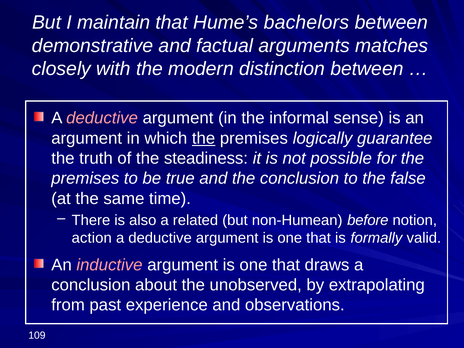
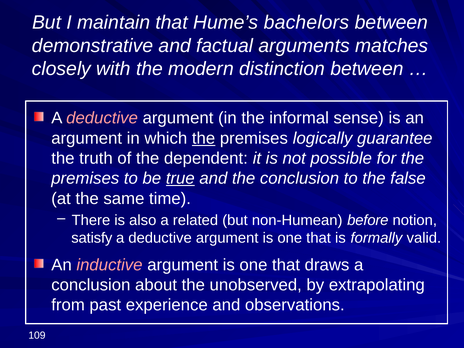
steadiness: steadiness -> dependent
true underline: none -> present
action: action -> satisfy
